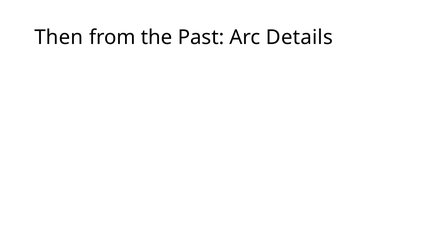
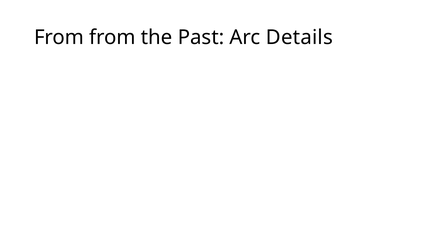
Then at (59, 37): Then -> From
